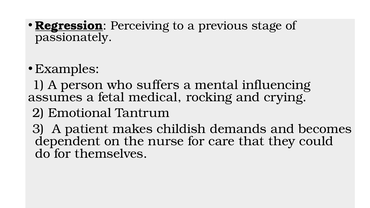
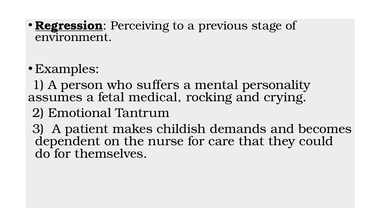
passionately: passionately -> environment
influencing: influencing -> personality
